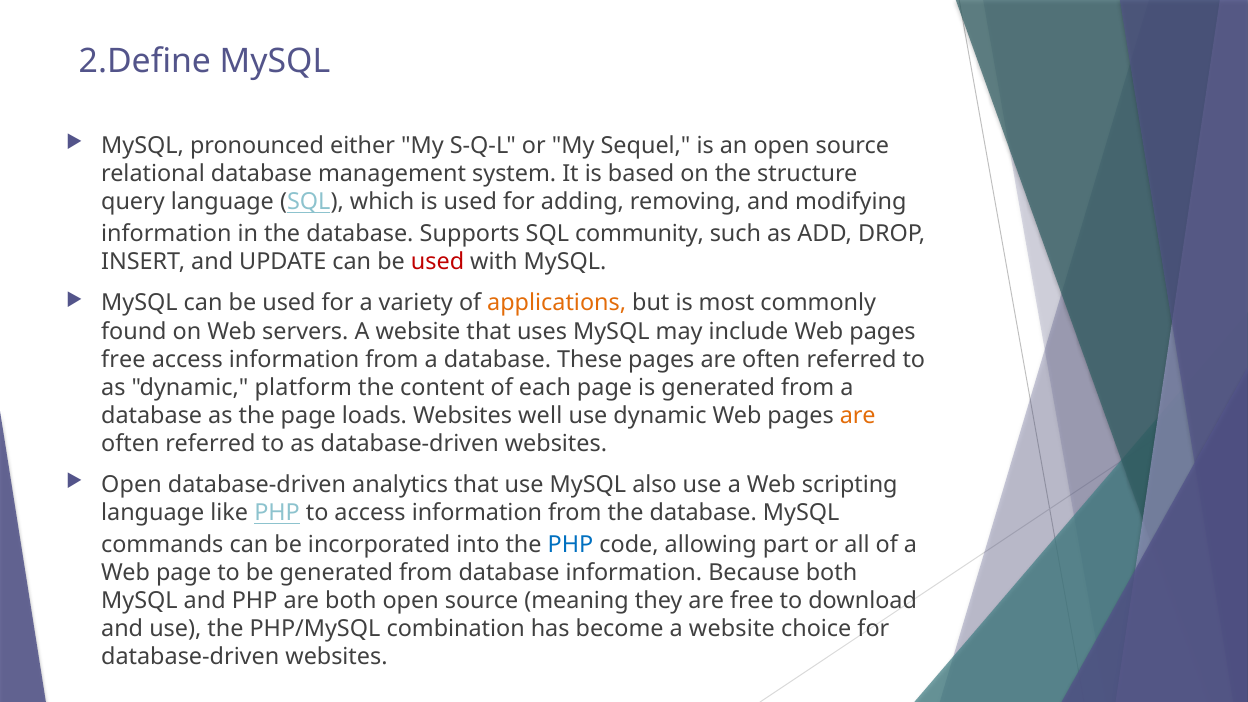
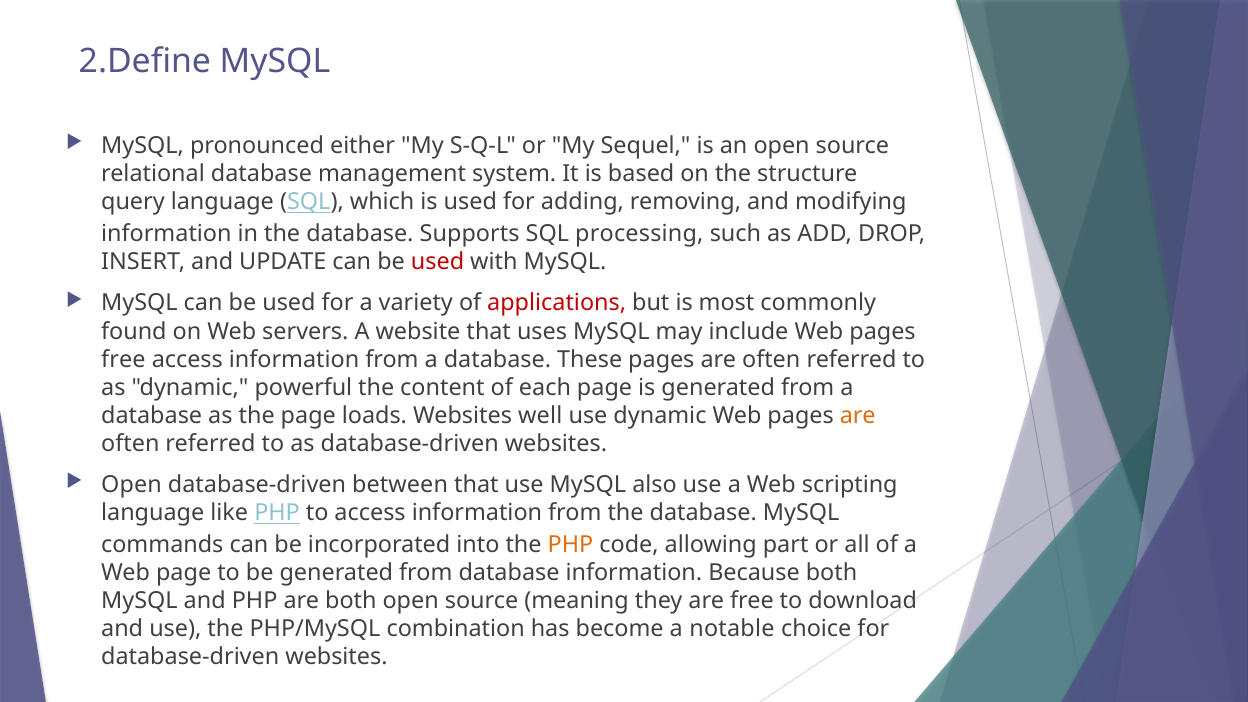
community: community -> processing
applications colour: orange -> red
platform: platform -> powerful
analytics: analytics -> between
PHP at (570, 545) colour: blue -> orange
become a website: website -> notable
